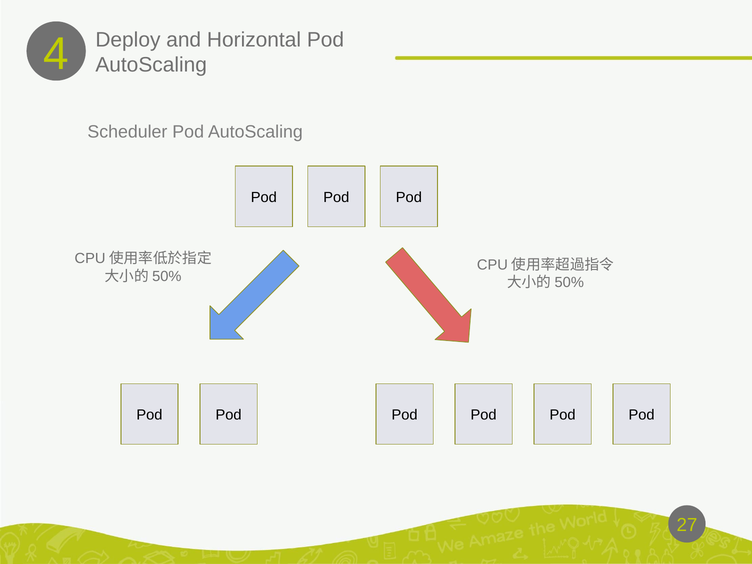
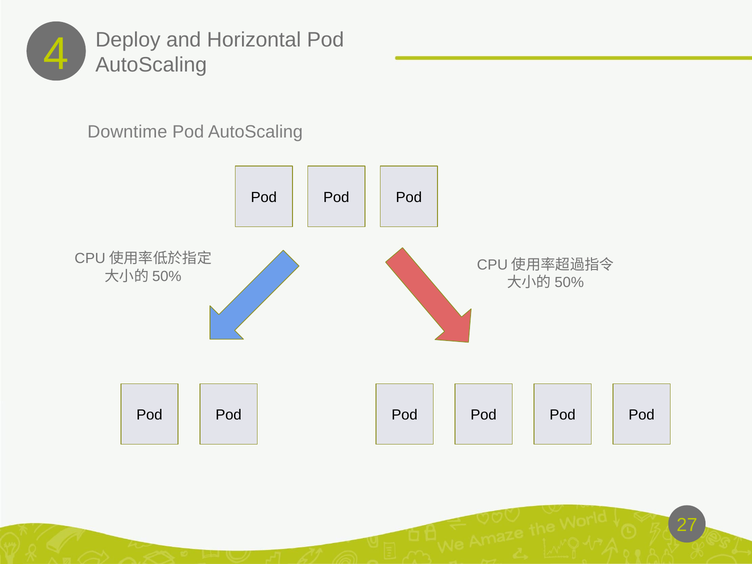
Scheduler: Scheduler -> Downtime
